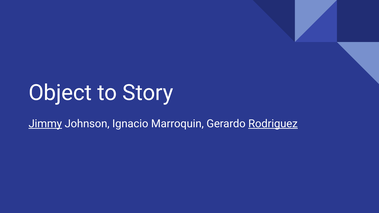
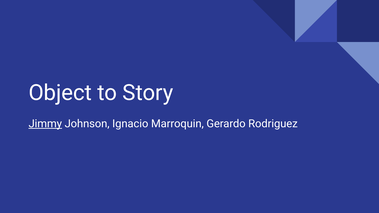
Rodriguez underline: present -> none
